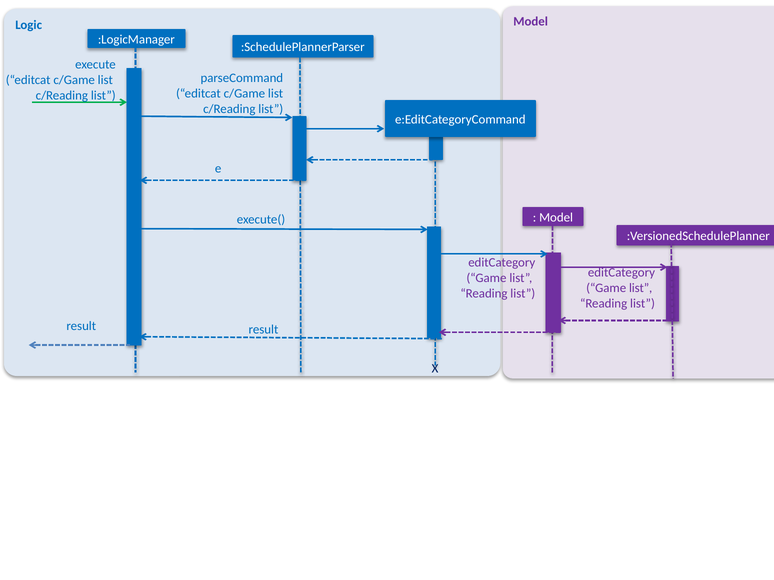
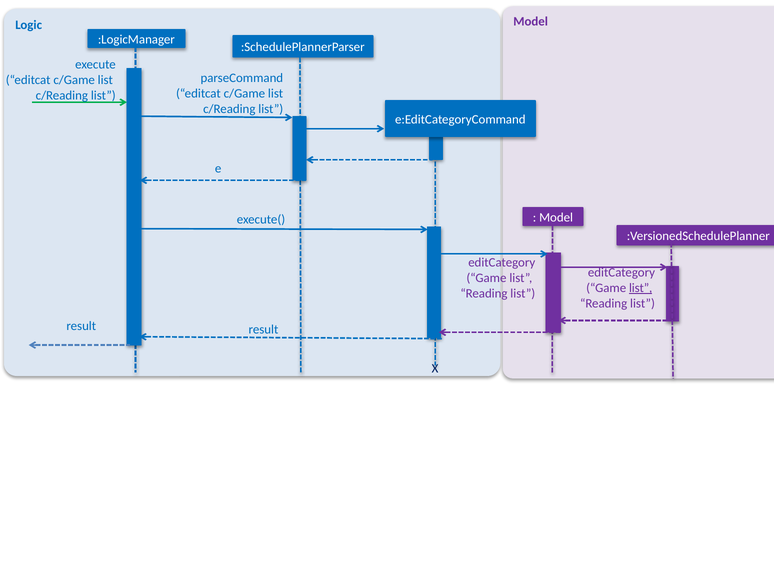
list at (641, 288) underline: none -> present
